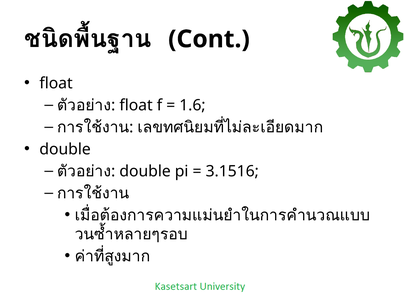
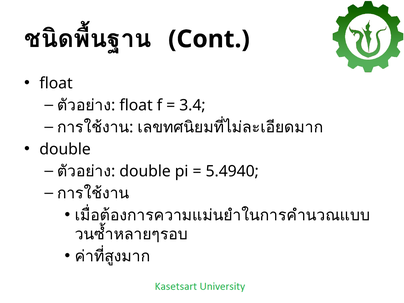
1.6: 1.6 -> 3.4
3.1516: 3.1516 -> 5.4940
